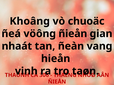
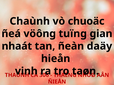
Khoâng: Khoâng -> Chaùnh
vöông ñieån: ñieån -> tuïng
vang: vang -> daäy
